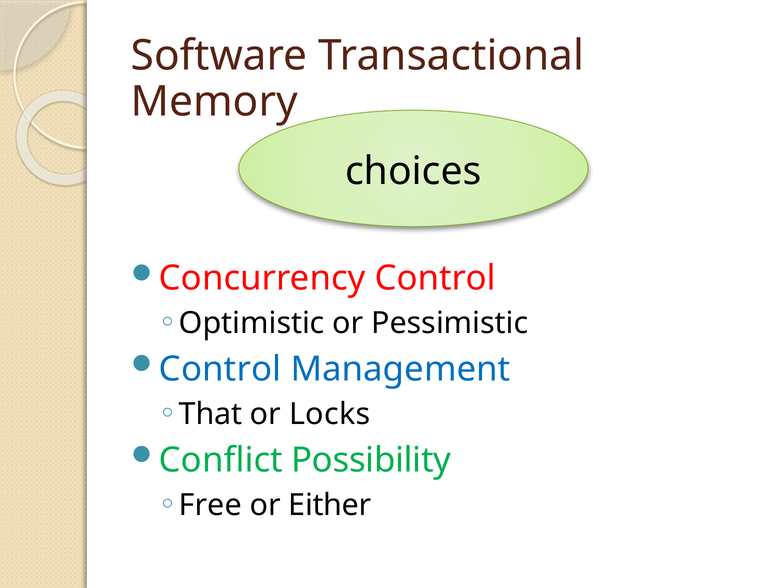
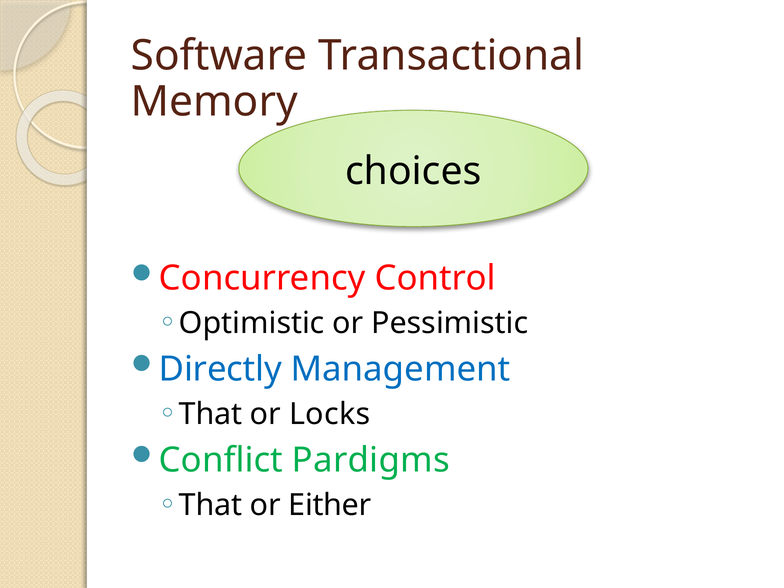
Control at (220, 369): Control -> Directly
Possibility: Possibility -> Pardigms
Free at (210, 505): Free -> That
